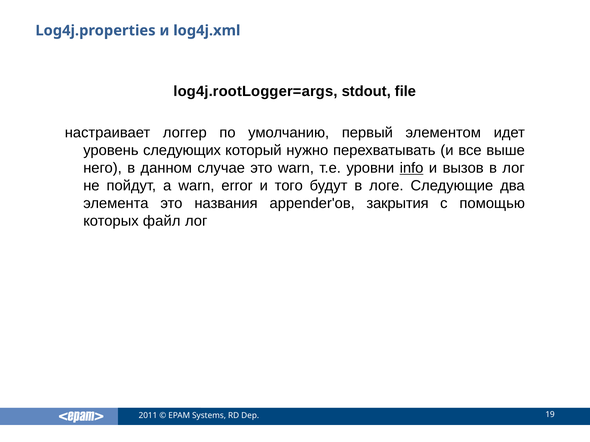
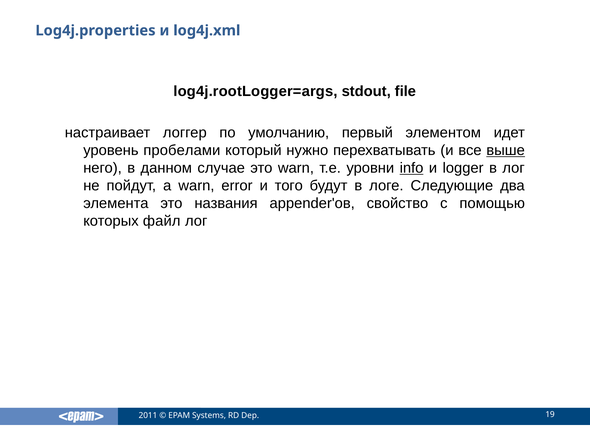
следующих: следующих -> пробелами
выше underline: none -> present
вызов: вызов -> logger
закрытия: закрытия -> свойство
